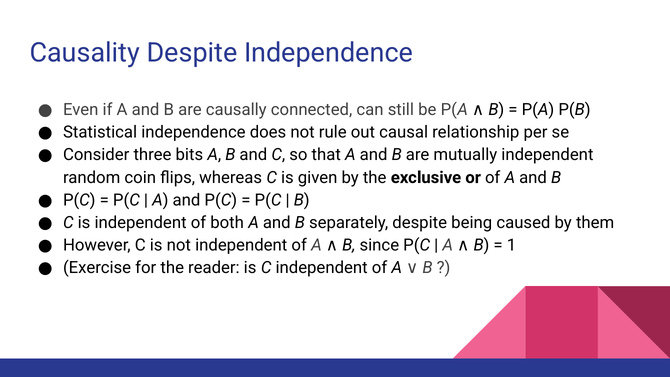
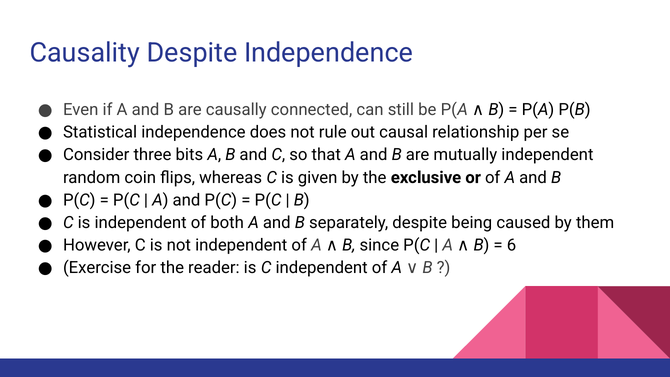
1: 1 -> 6
